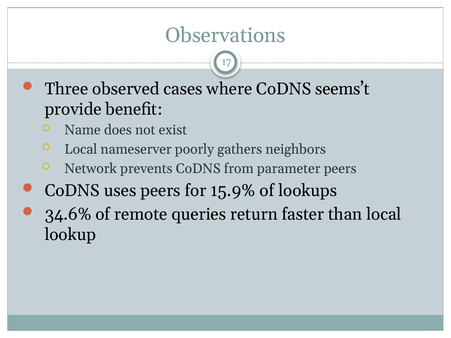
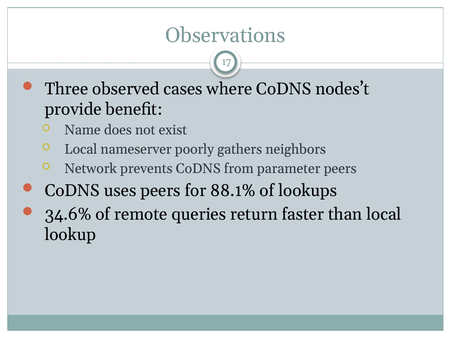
seems’t: seems’t -> nodes’t
15.9%: 15.9% -> 88.1%
